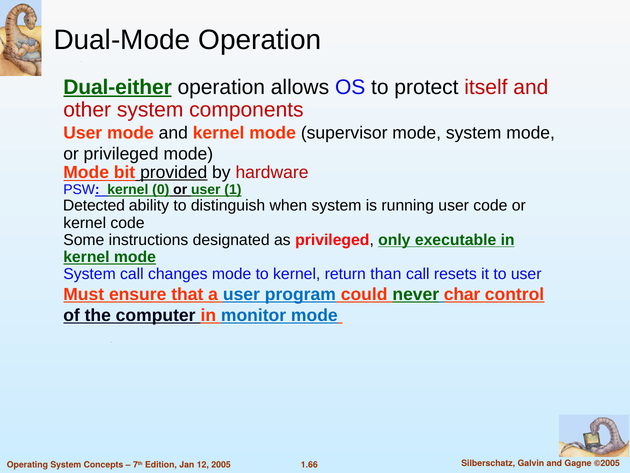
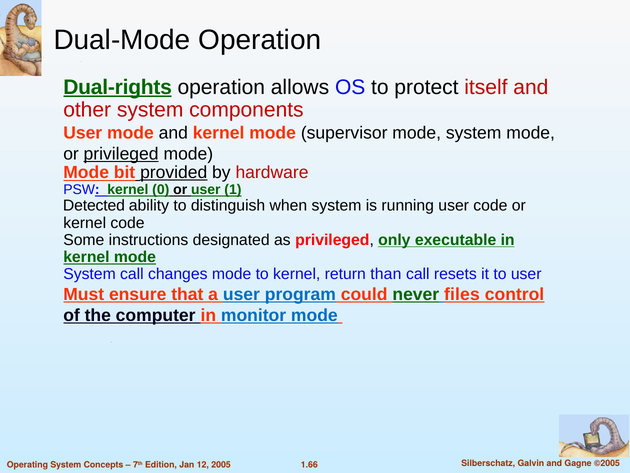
Dual-either: Dual-either -> Dual-rights
privileged at (121, 154) underline: none -> present
char: char -> files
